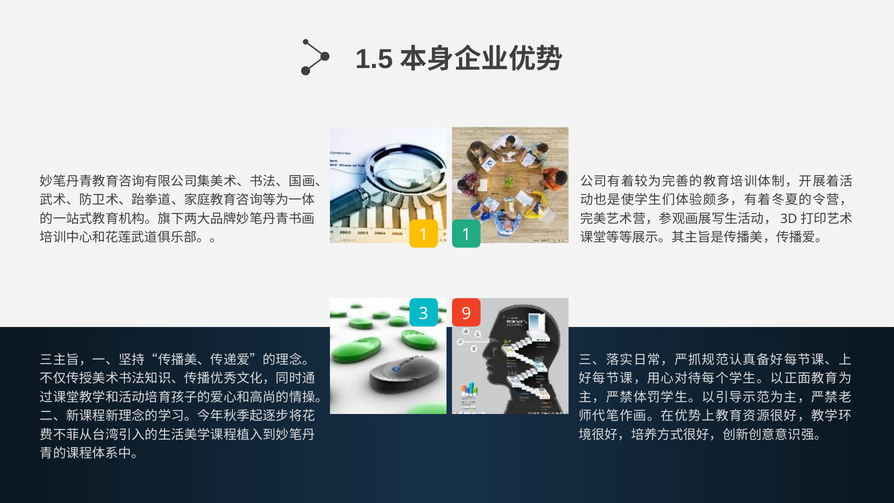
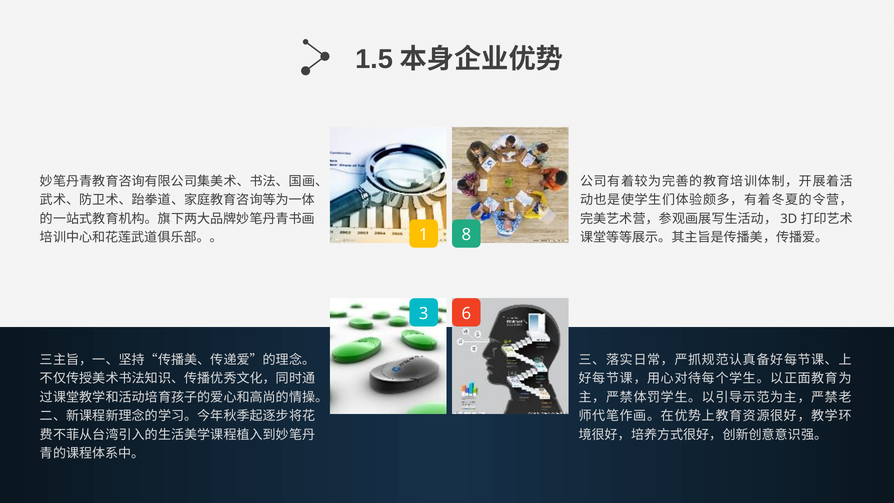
1 1: 1 -> 8
9: 9 -> 6
